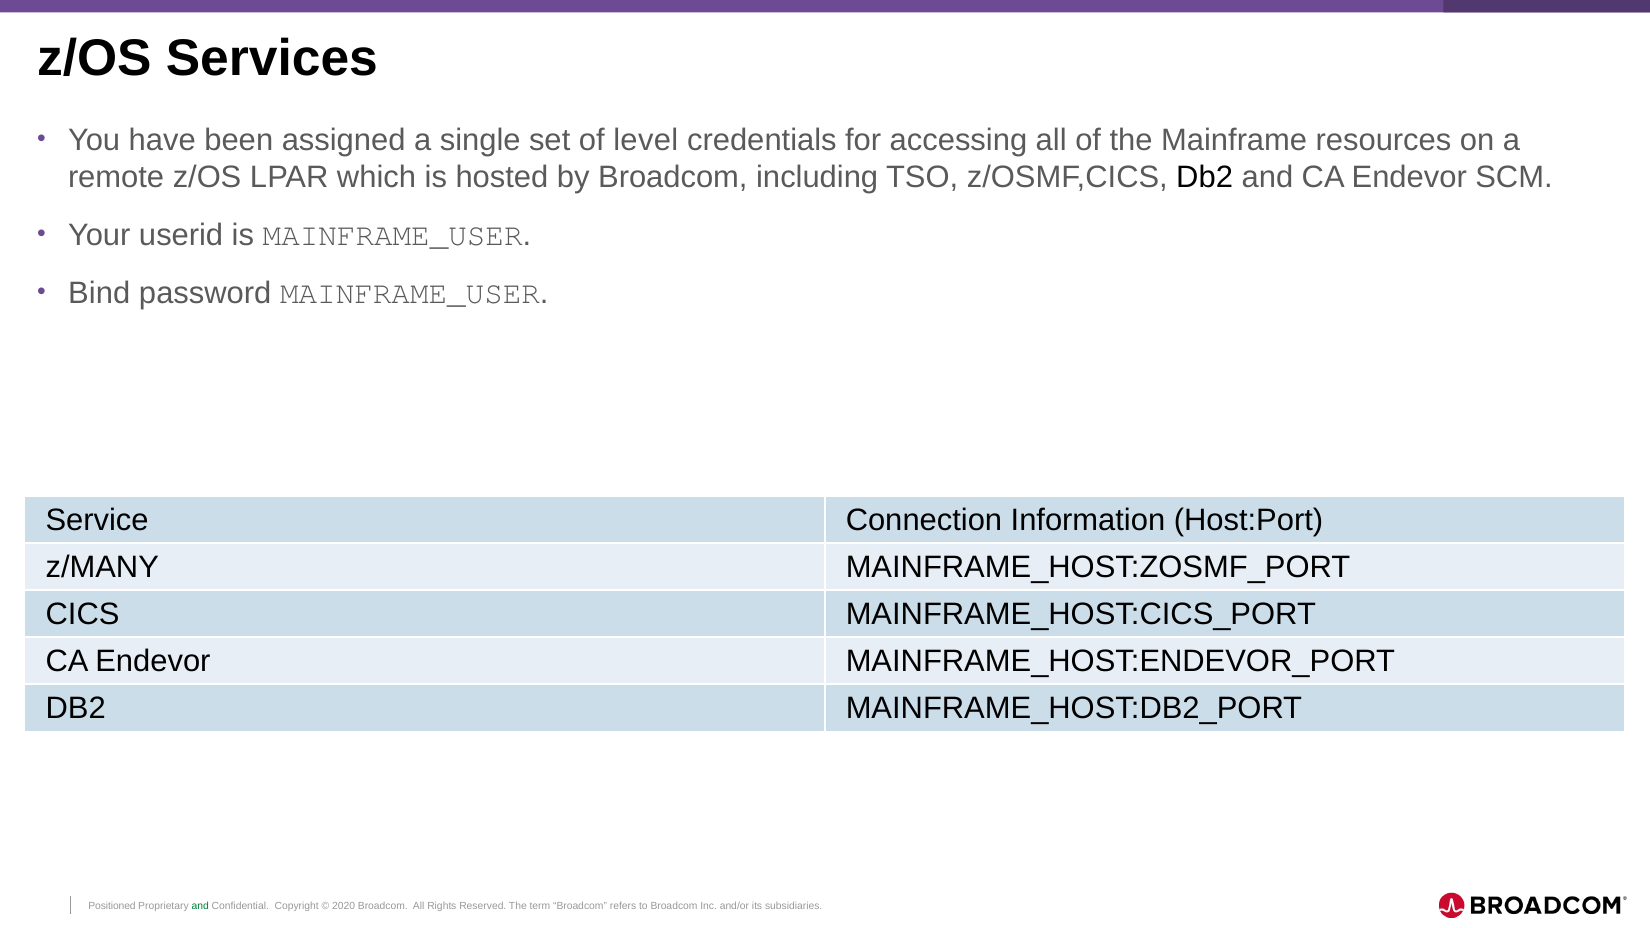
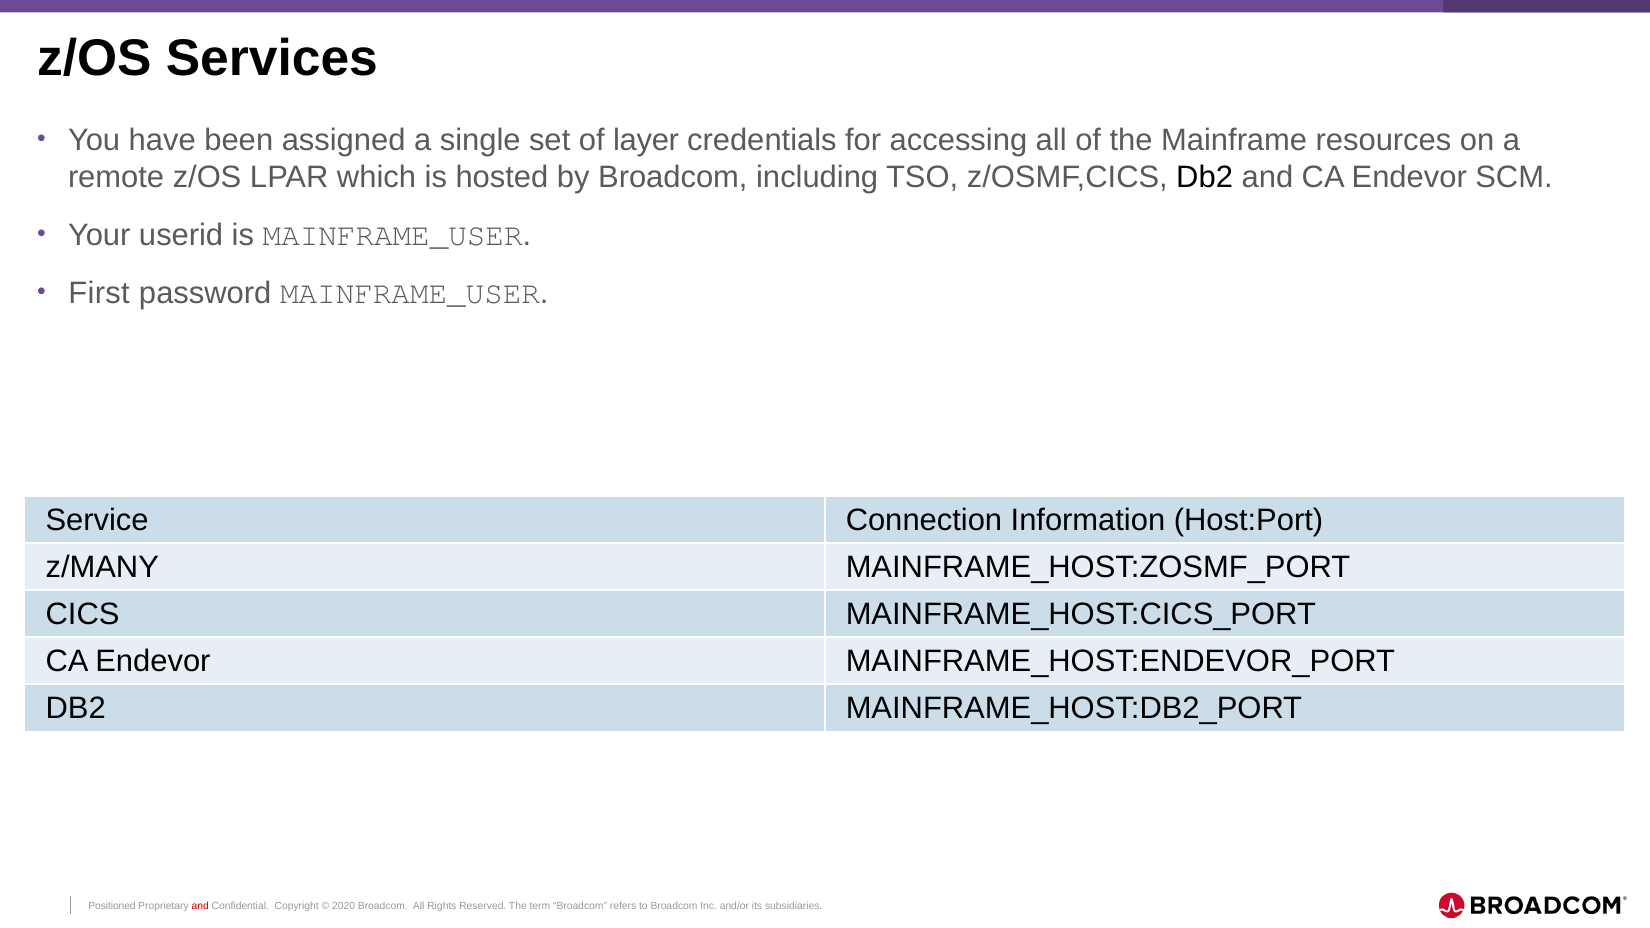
level: level -> layer
Bind: Bind -> First
and at (200, 907) colour: green -> red
